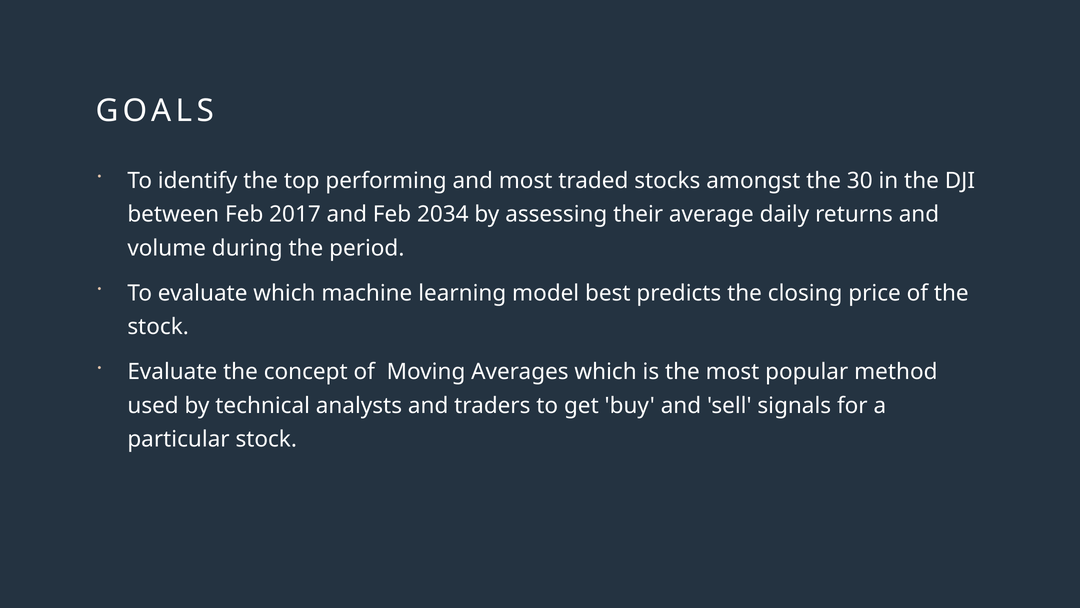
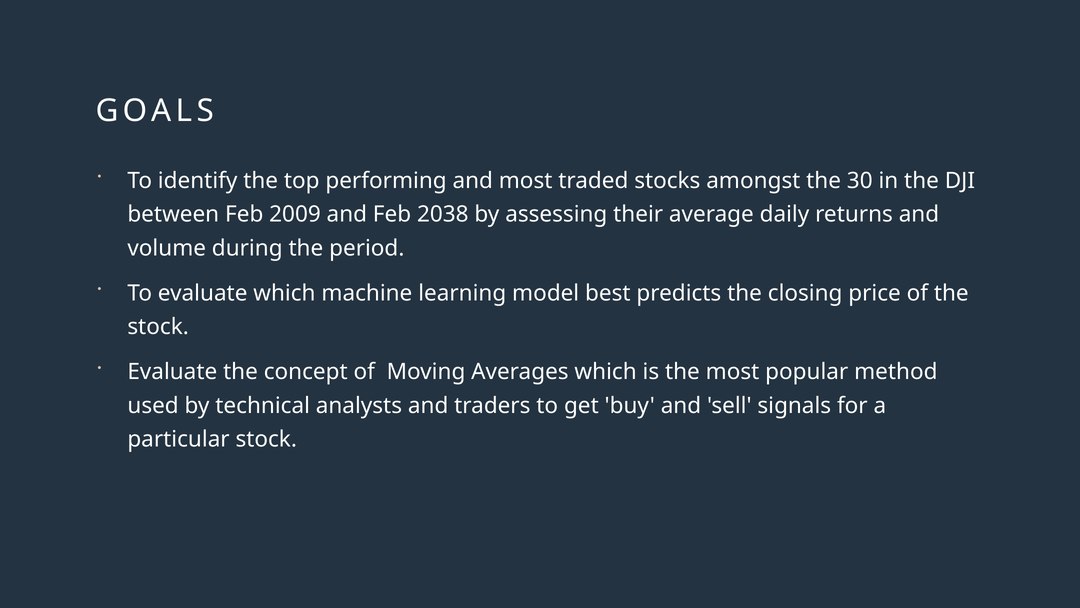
2017: 2017 -> 2009
2034: 2034 -> 2038
